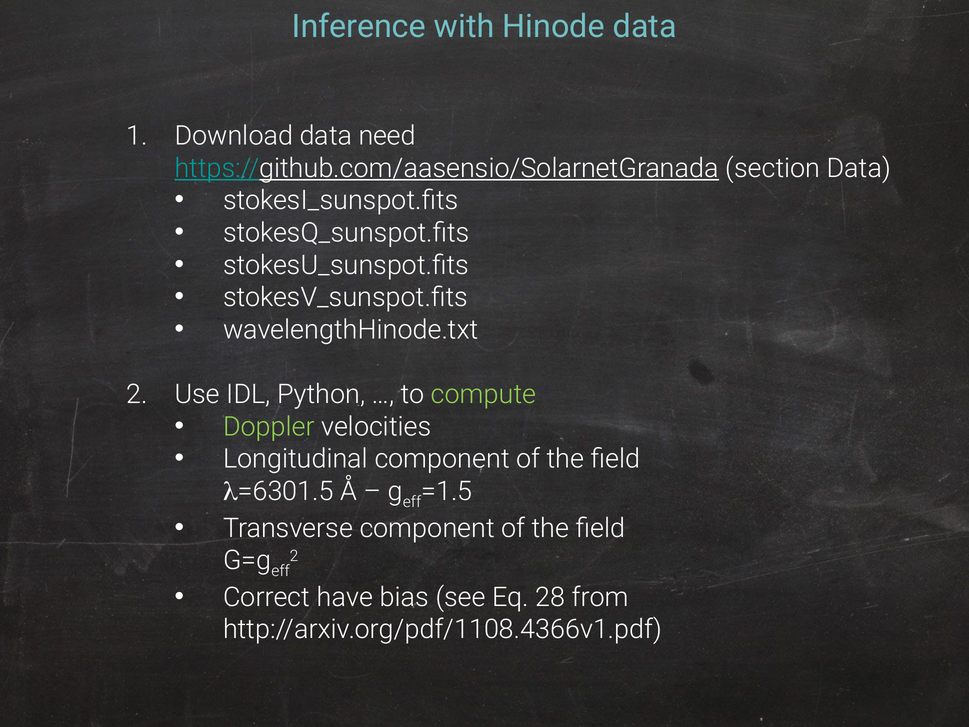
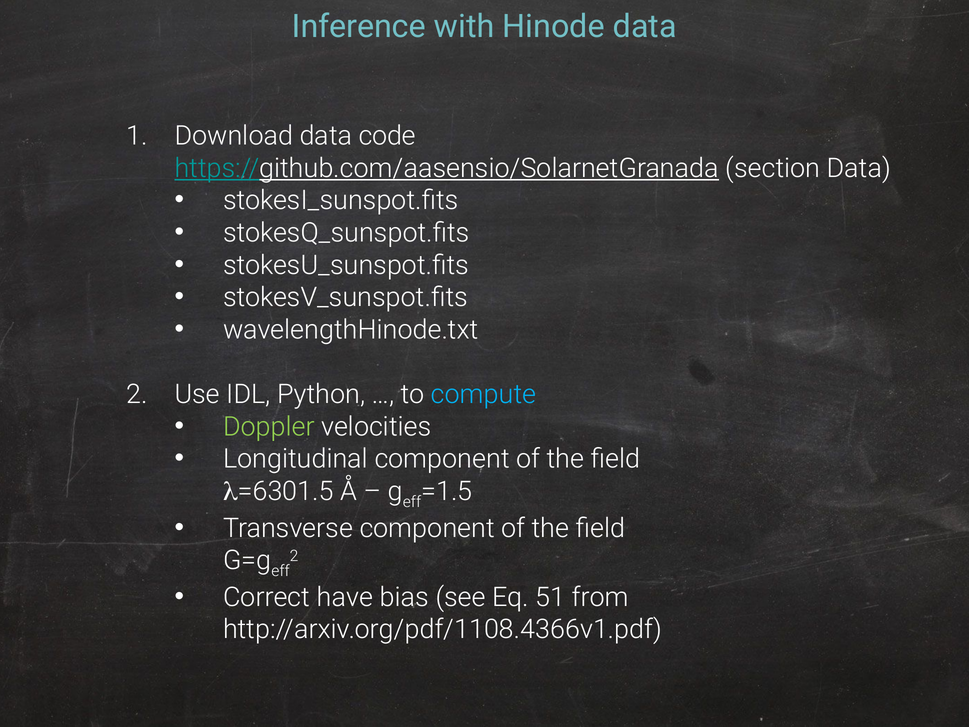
need: need -> code
compute colour: light green -> light blue
28: 28 -> 51
